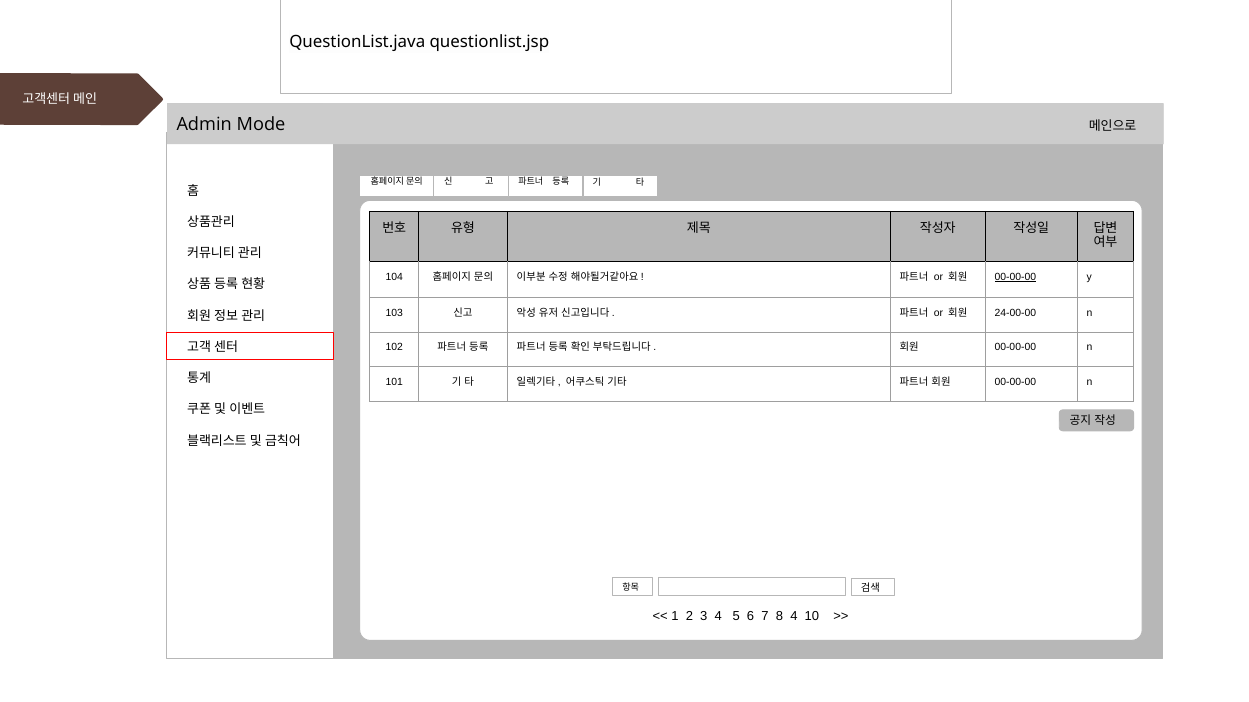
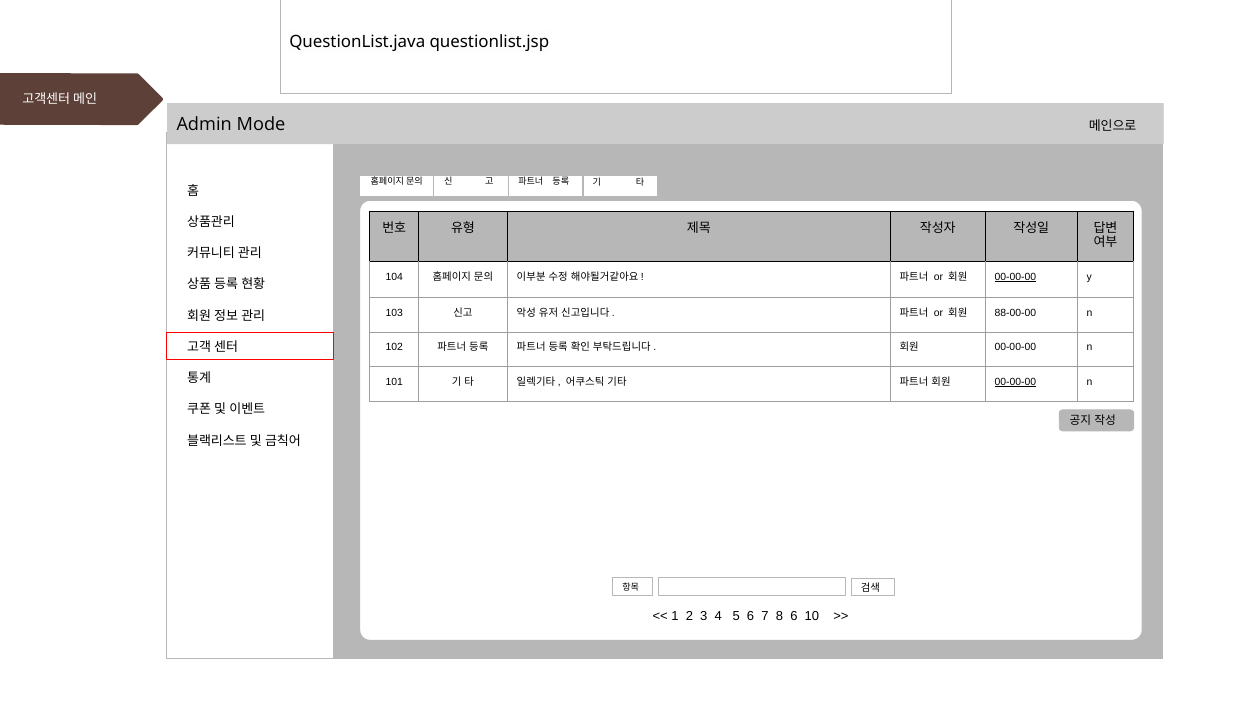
24-00-00: 24-00-00 -> 88-00-00
00-00-00 at (1015, 382) underline: none -> present
8 4: 4 -> 6
